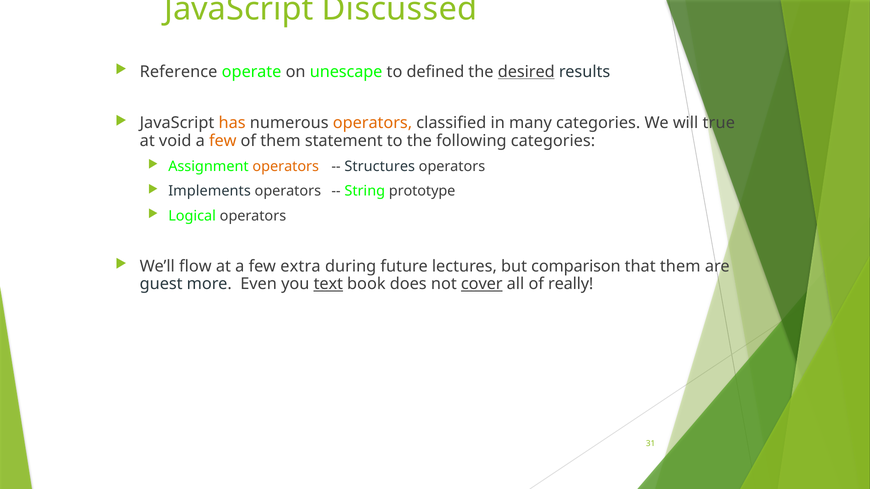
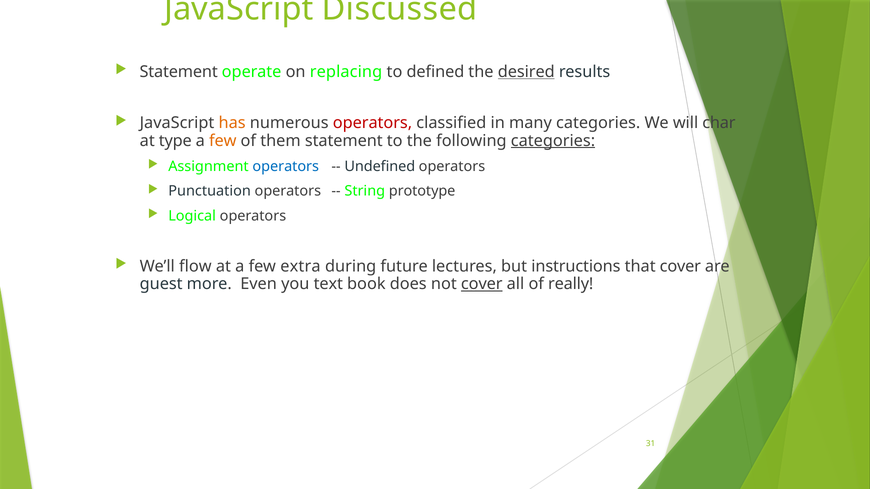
Reference at (179, 72): Reference -> Statement
unescape: unescape -> replacing
operators at (372, 123) colour: orange -> red
true: true -> char
void: void -> type
categories at (553, 141) underline: none -> present
operators at (286, 167) colour: orange -> blue
Structures: Structures -> Undefined
Implements: Implements -> Punctuation
comparison: comparison -> instructions
that them: them -> cover
text underline: present -> none
